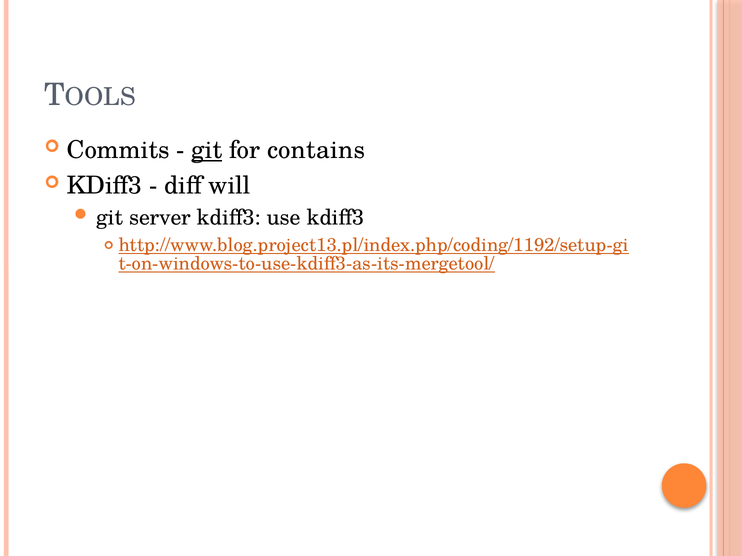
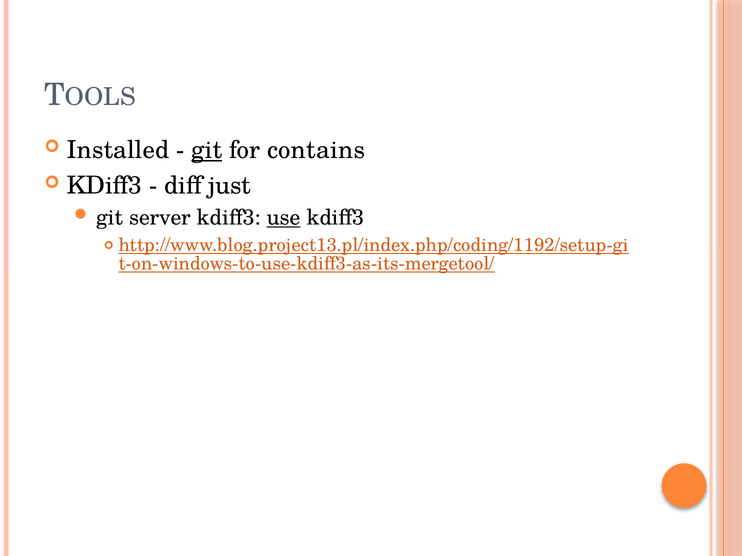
Commits: Commits -> Installed
will: will -> just
use underline: none -> present
